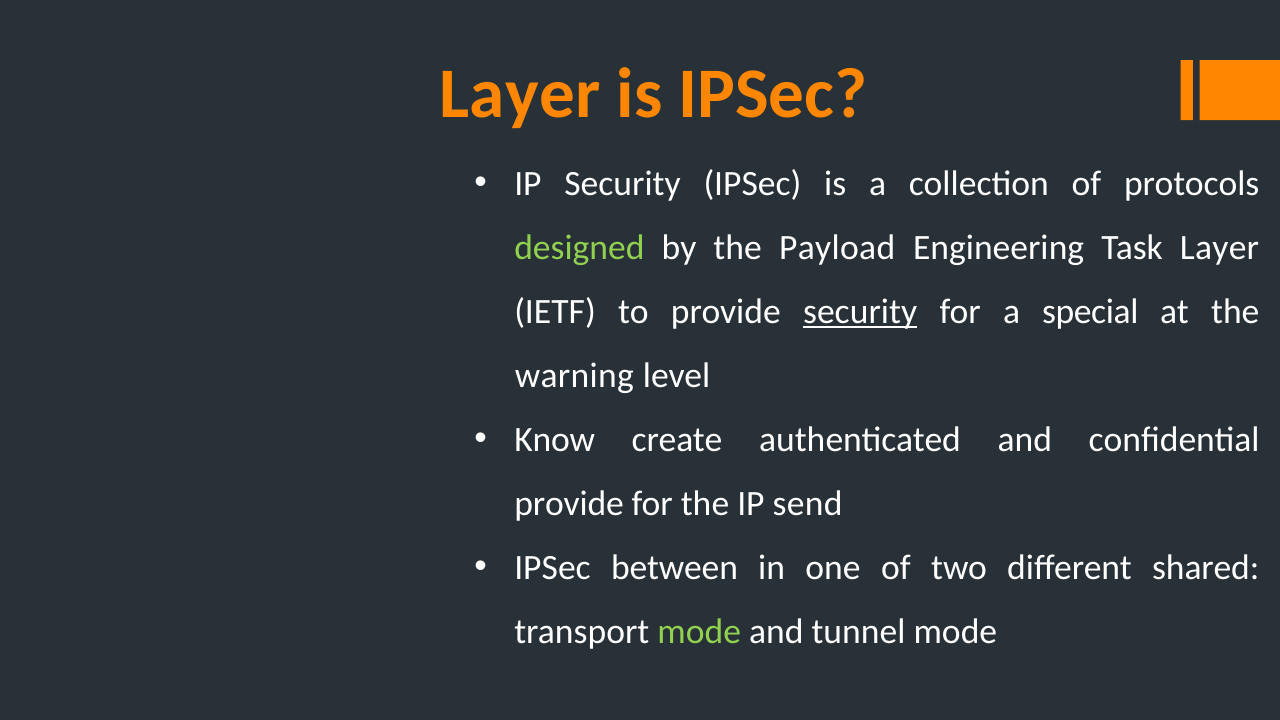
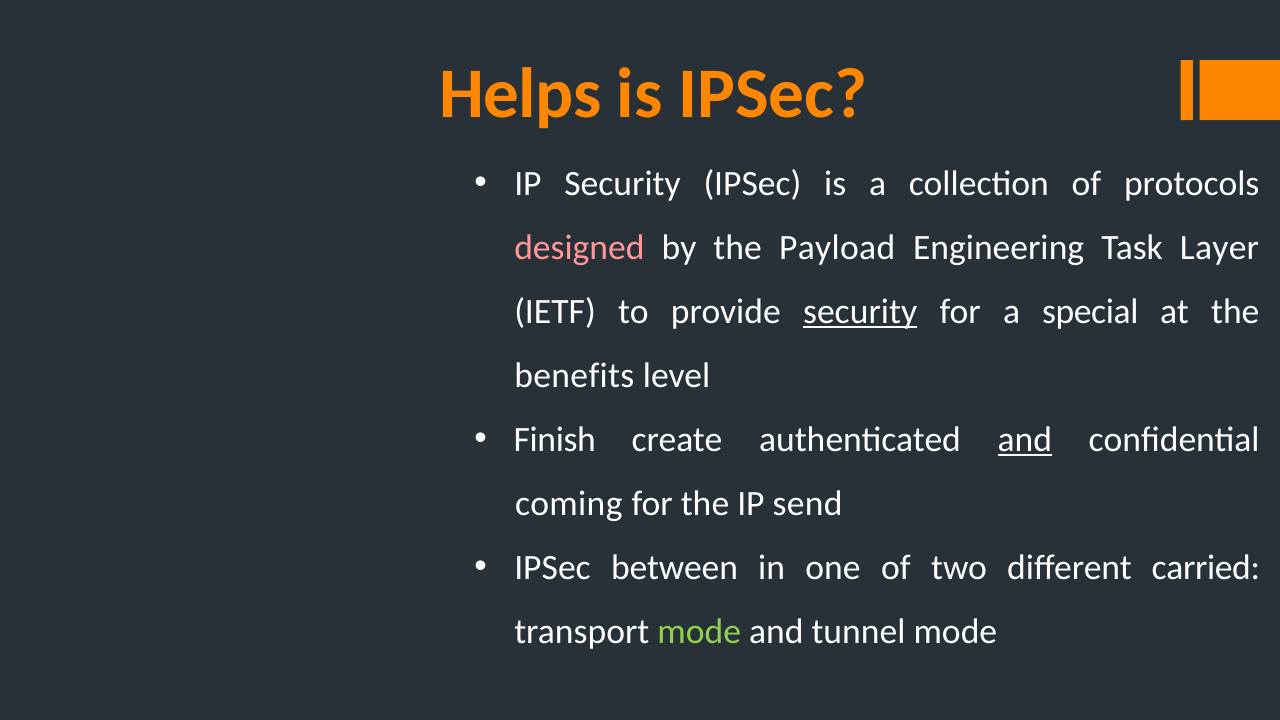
Layer at (520, 94): Layer -> Helps
designed colour: light green -> pink
warning: warning -> benefits
Know: Know -> Finish
and at (1025, 440) underline: none -> present
provide at (569, 504): provide -> coming
shared: shared -> carried
